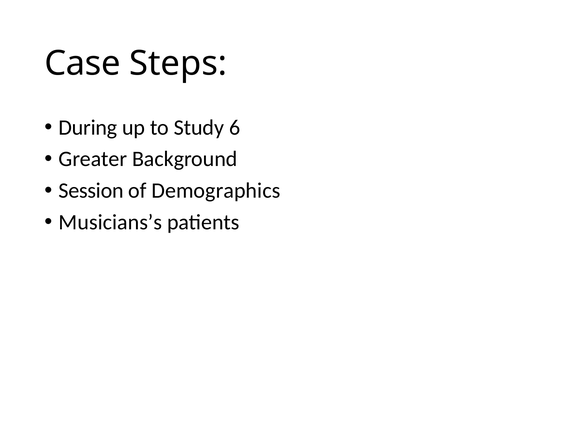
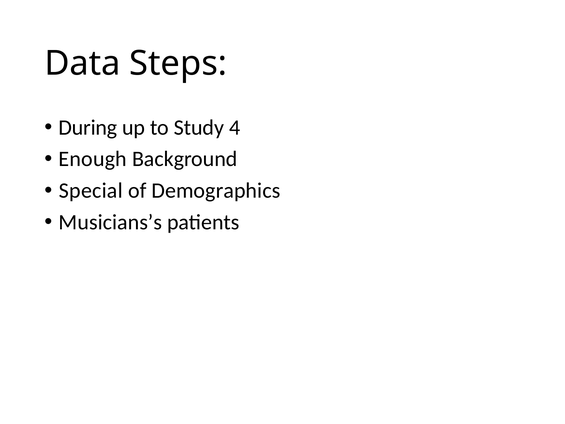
Case: Case -> Data
6: 6 -> 4
Greater: Greater -> Enough
Session: Session -> Special
